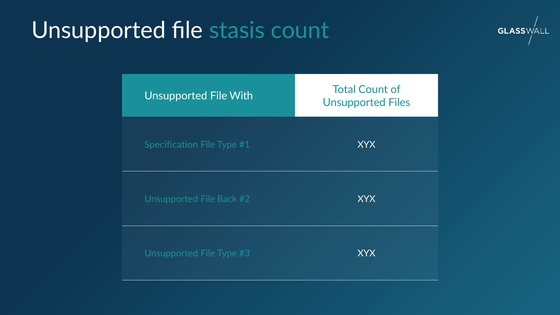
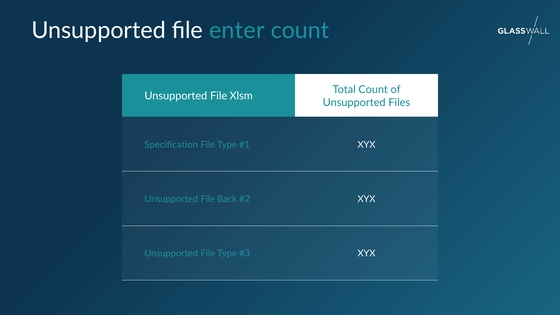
stasis: stasis -> enter
With: With -> Xlsm
